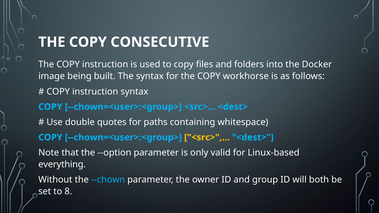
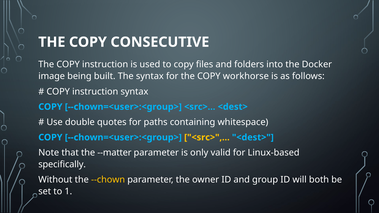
--option: --option -> --matter
everything: everything -> specifically
--chown colour: light blue -> yellow
8: 8 -> 1
